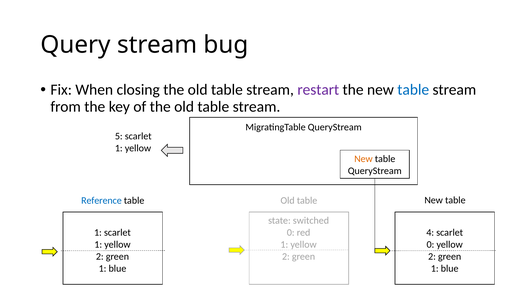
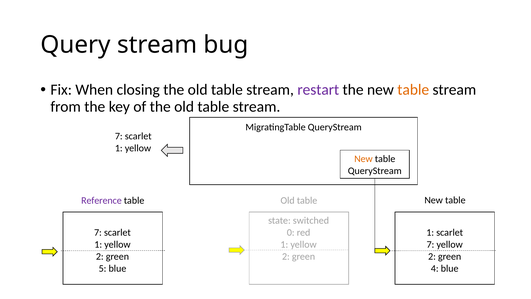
table at (413, 90) colour: blue -> orange
5 at (119, 136): 5 -> 7
Reference colour: blue -> purple
1 at (98, 232): 1 -> 7
4 at (430, 232): 4 -> 1
0 at (430, 244): 0 -> 7
1 at (103, 268): 1 -> 5
1 at (435, 268): 1 -> 4
